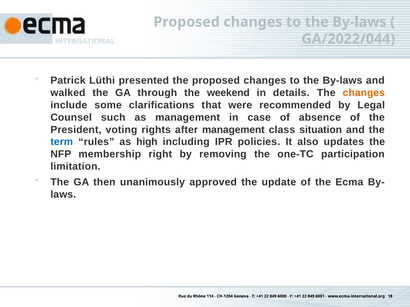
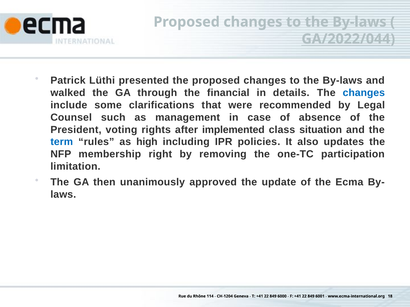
weekend: weekend -> financial
changes at (364, 93) colour: orange -> blue
after management: management -> implemented
